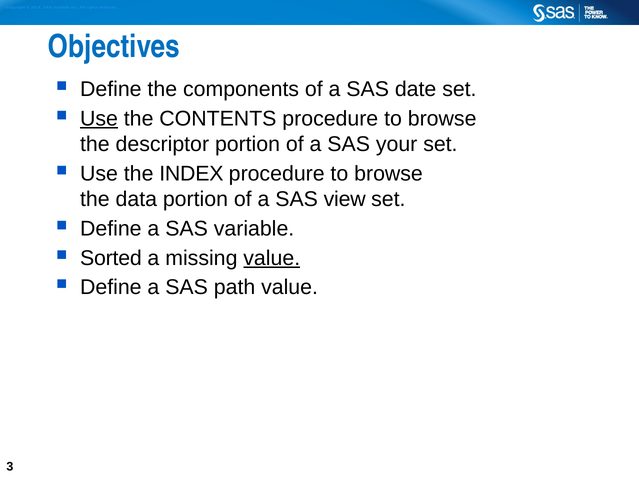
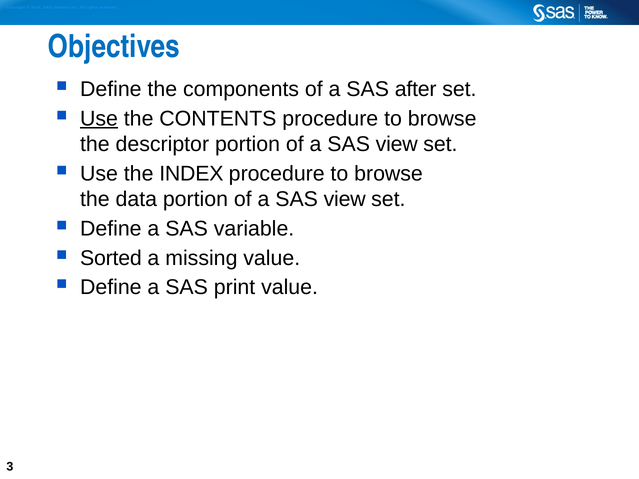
date: date -> after
your at (397, 144): your -> view
value at (272, 258) underline: present -> none
path: path -> print
